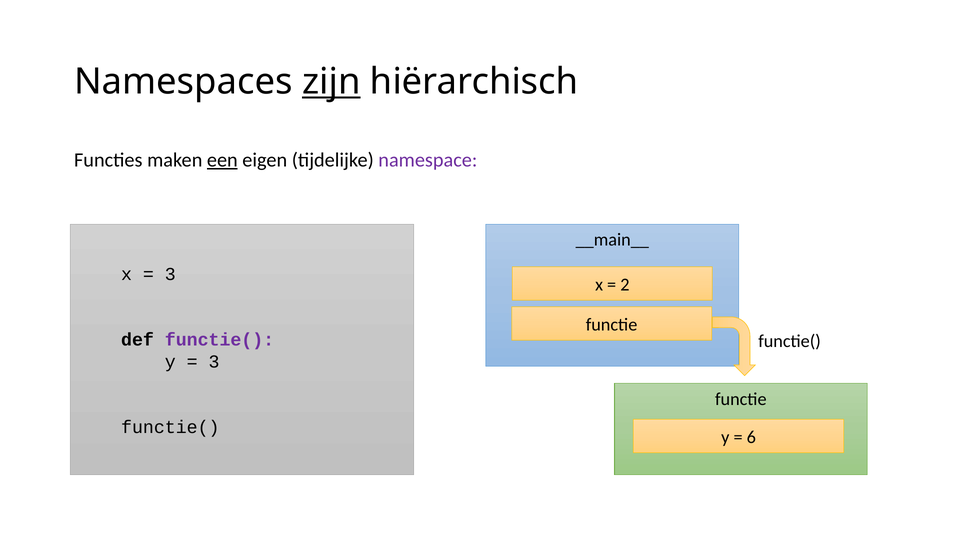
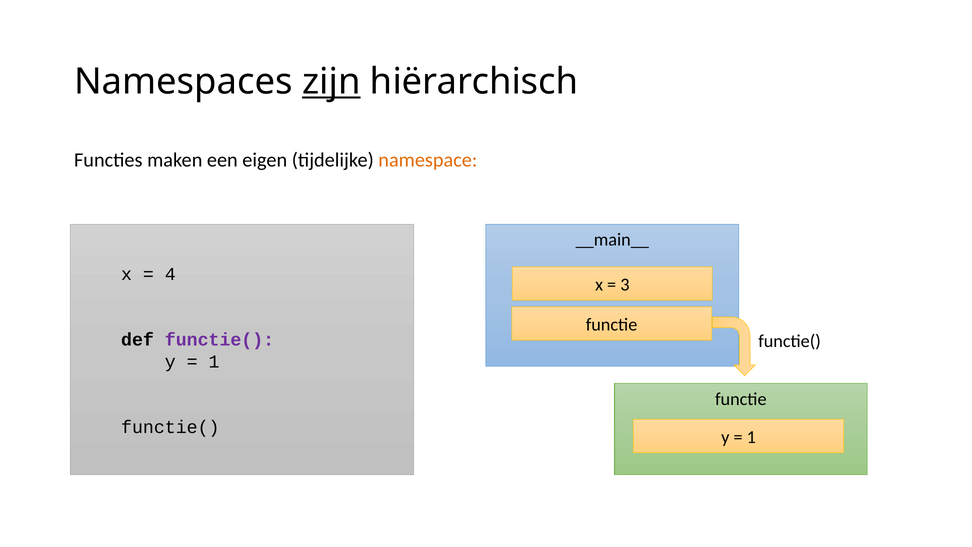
een underline: present -> none
namespace colour: purple -> orange
3 at (170, 274): 3 -> 4
2: 2 -> 3
3 at (214, 362): 3 -> 1
6 at (751, 437): 6 -> 1
